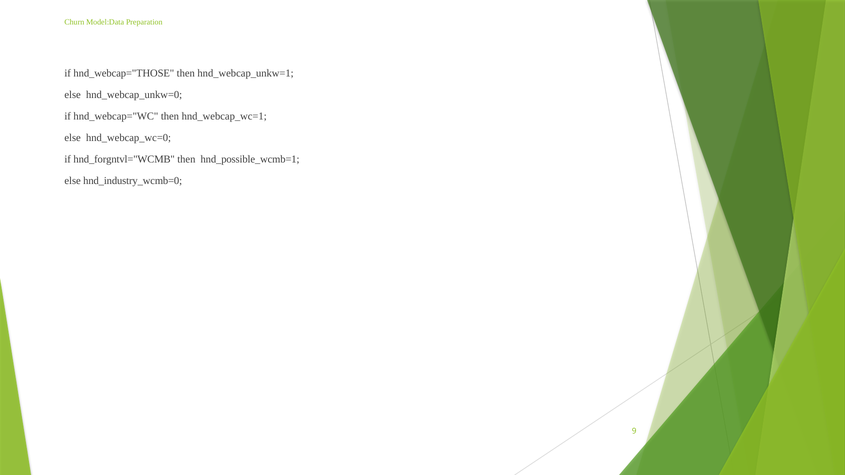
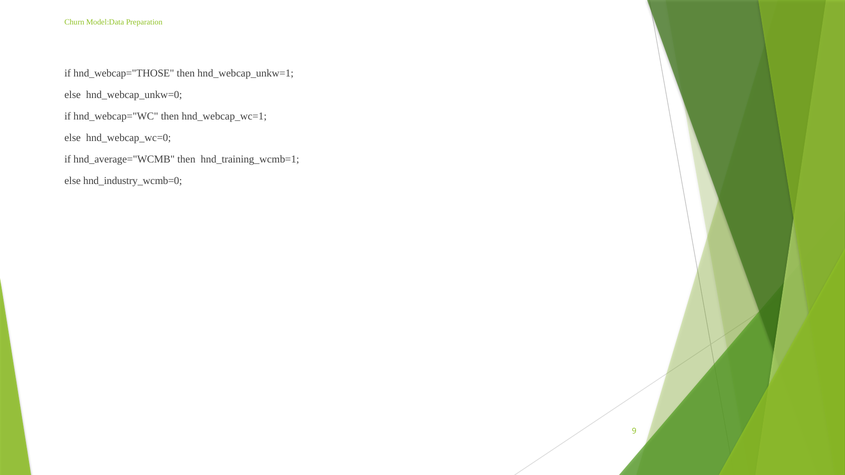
hnd_forgntvl="WCMB: hnd_forgntvl="WCMB -> hnd_average="WCMB
hnd_possible_wcmb=1: hnd_possible_wcmb=1 -> hnd_training_wcmb=1
